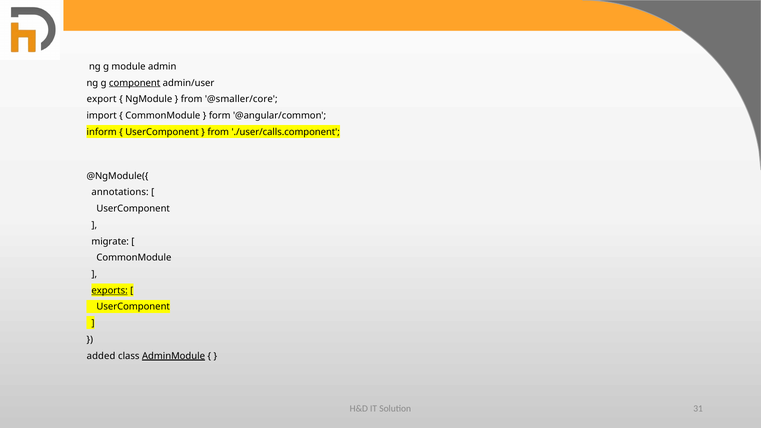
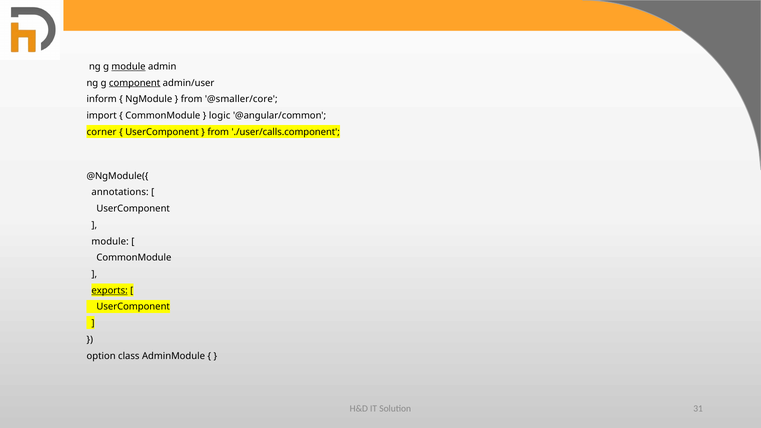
module at (129, 67) underline: none -> present
export: export -> inform
form: form -> logic
inform: inform -> corner
migrate at (110, 241): migrate -> module
added: added -> option
AdminModule underline: present -> none
